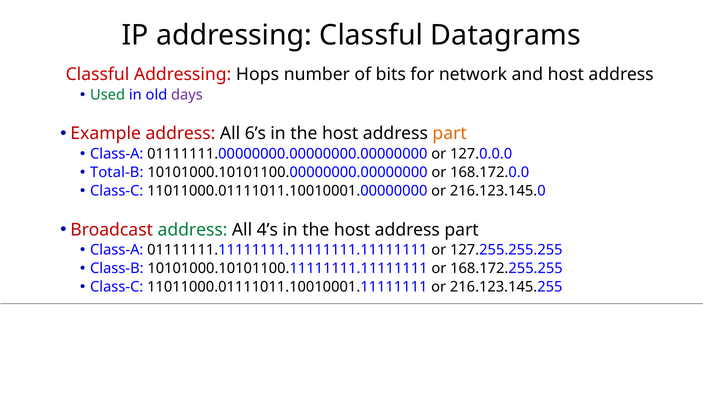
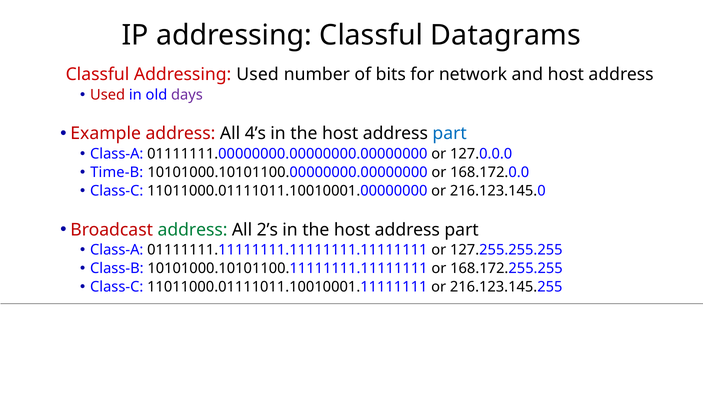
Addressing Hops: Hops -> Used
Used at (108, 95) colour: green -> red
6’s: 6’s -> 4’s
part at (450, 133) colour: orange -> blue
Total-B: Total-B -> Time-B
4’s: 4’s -> 2’s
